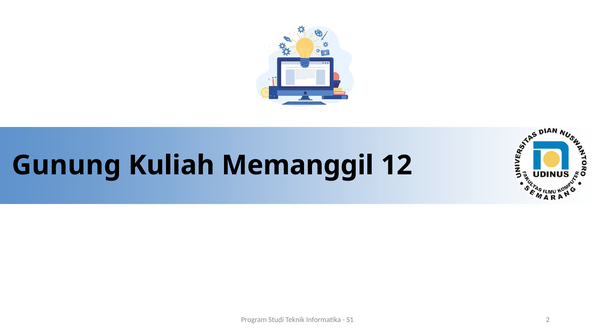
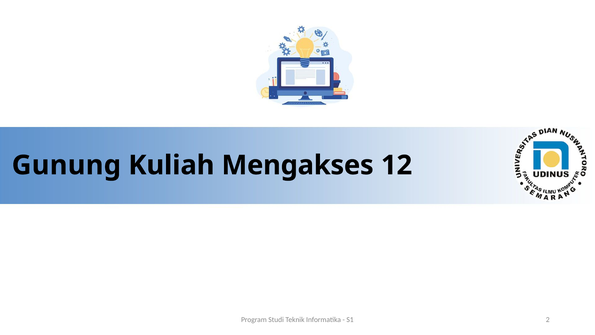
Memanggil: Memanggil -> Mengakses
